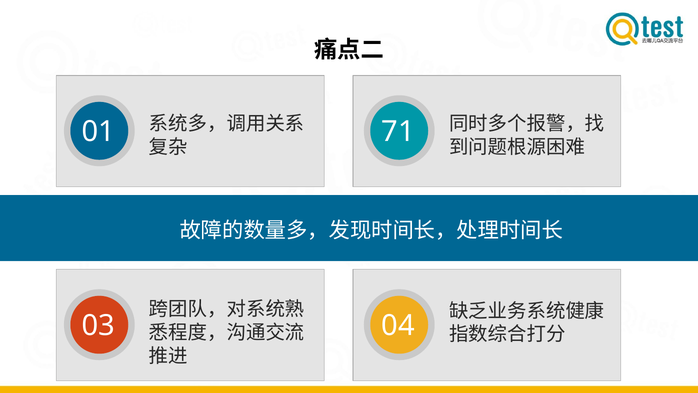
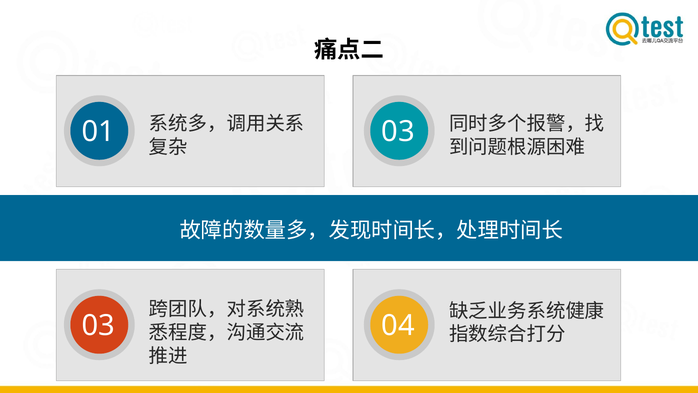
71 at (398, 131): 71 -> 03
